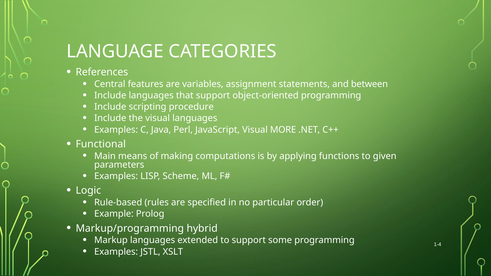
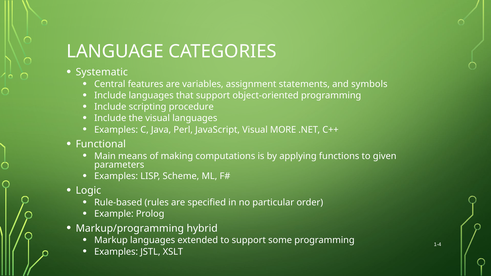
References: References -> Systematic
between: between -> symbols
